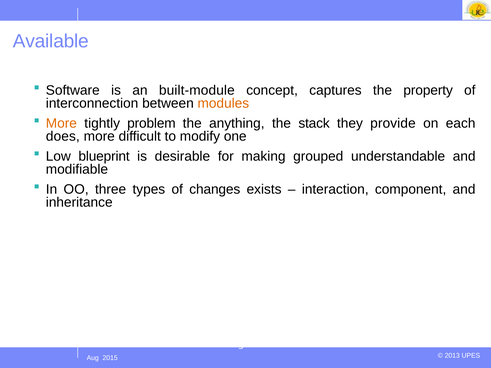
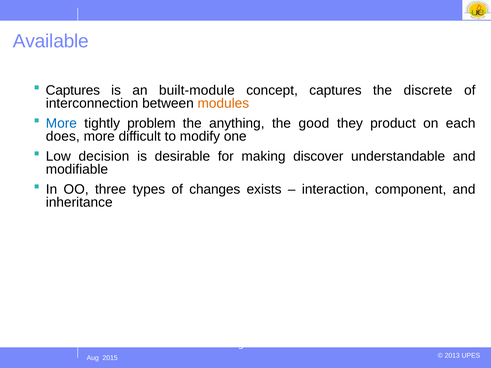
Software at (73, 90): Software -> Captures
property: property -> discrete
More at (61, 123) colour: orange -> blue
stack: stack -> good
provide: provide -> product
blueprint: blueprint -> decision
grouped: grouped -> discover
